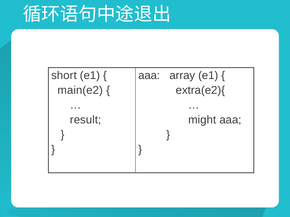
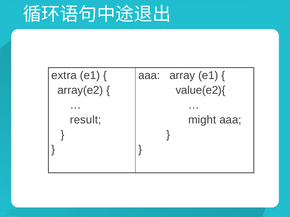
short: short -> extra
main(e2: main(e2 -> array(e2
extra(e2){: extra(e2){ -> value(e2){
